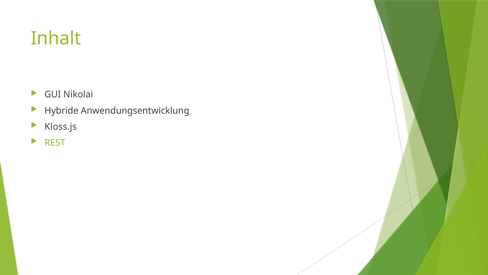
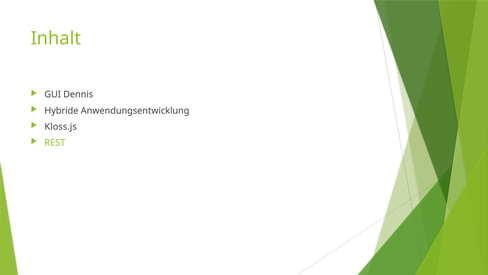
Nikolai: Nikolai -> Dennis
